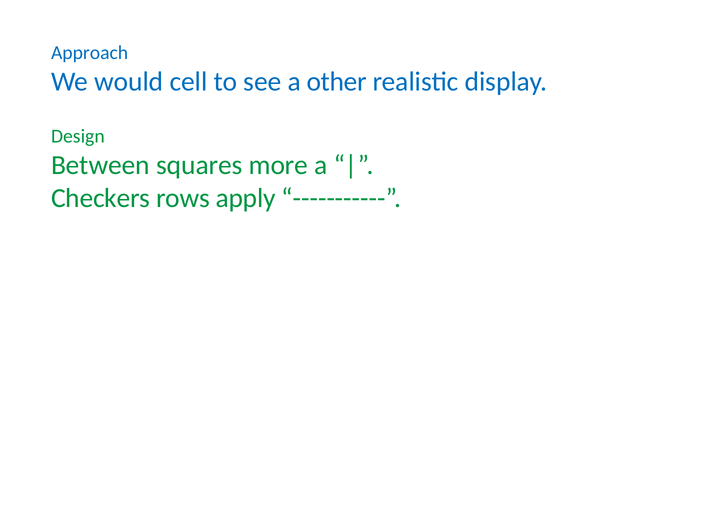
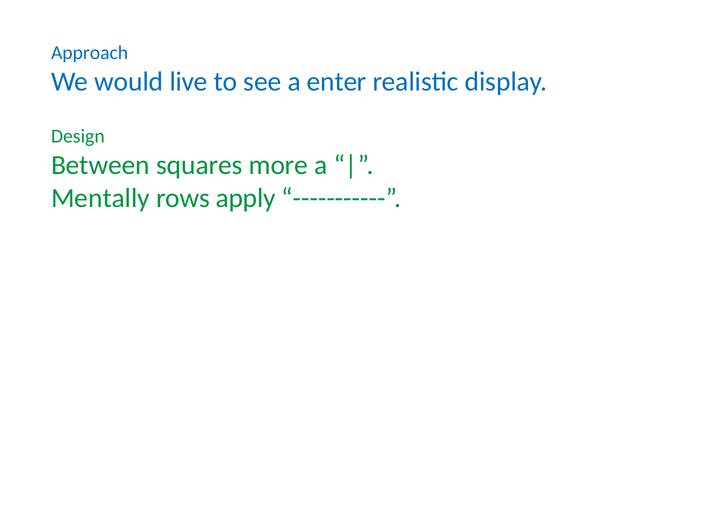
cell: cell -> live
other: other -> enter
Checkers: Checkers -> Mentally
